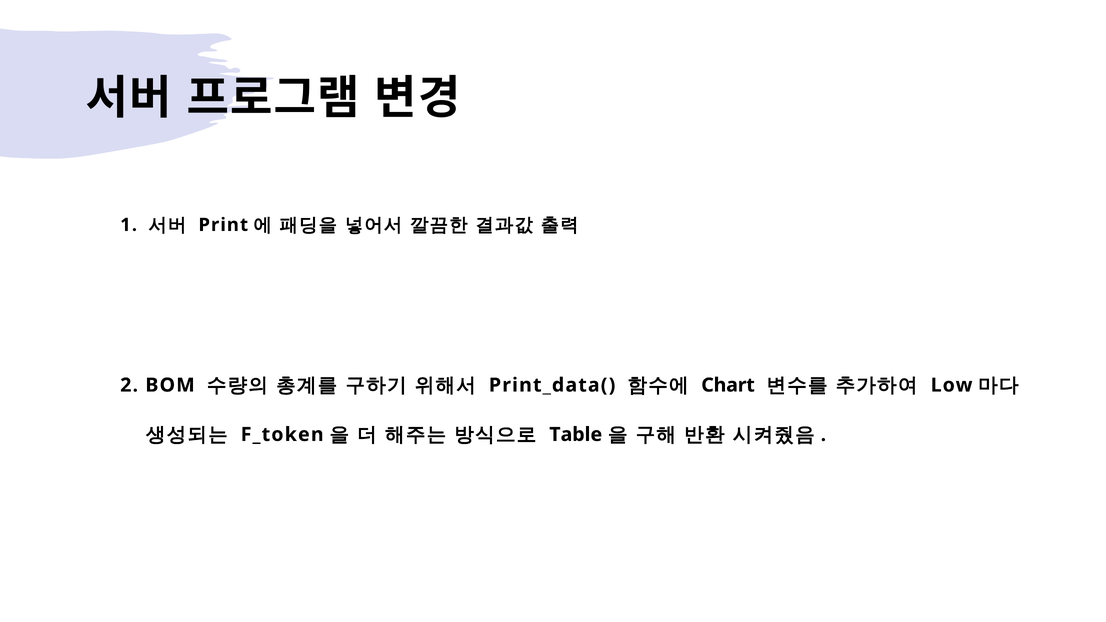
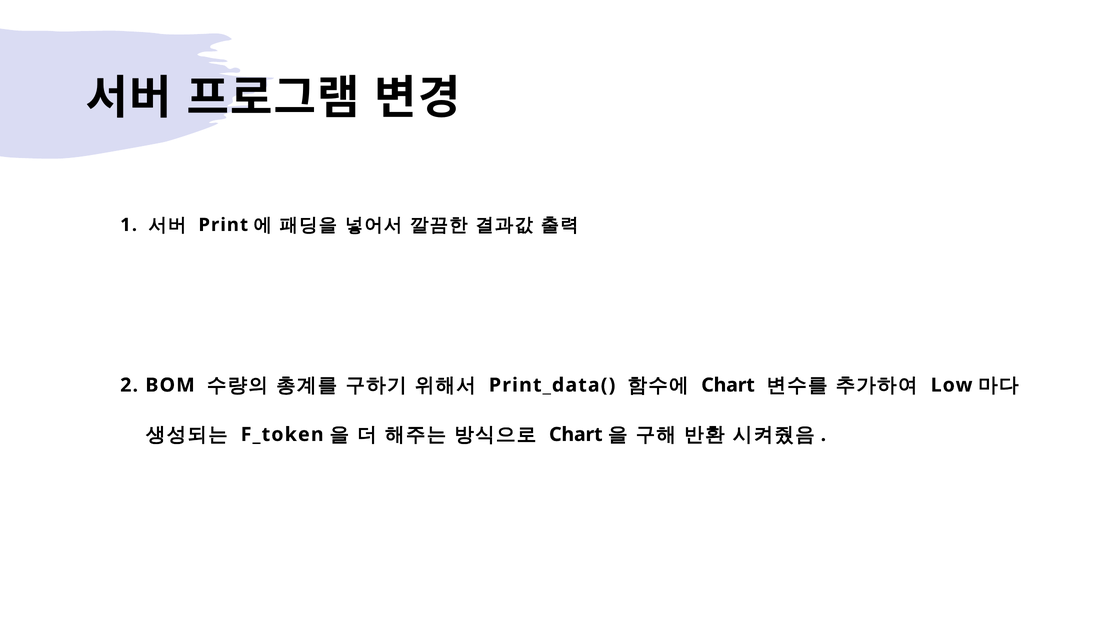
Table at (576, 435): Table -> Chart
